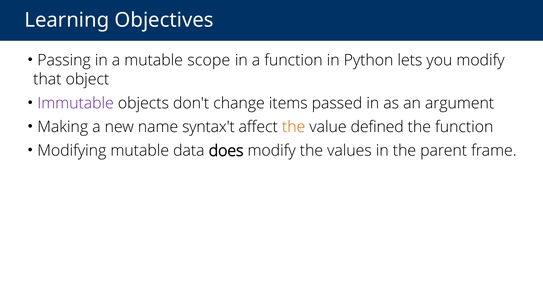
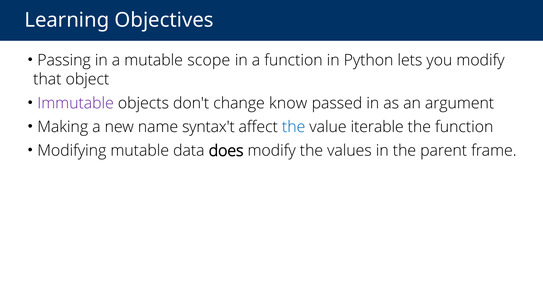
items: items -> know
the at (294, 127) colour: orange -> blue
defined: defined -> iterable
